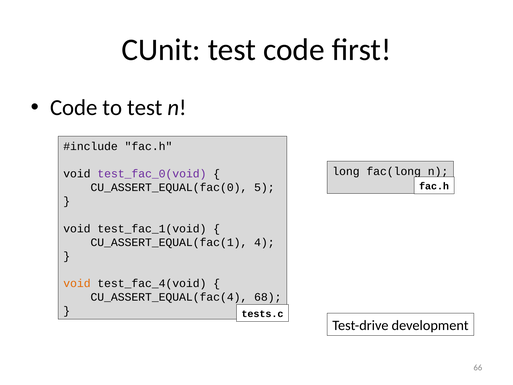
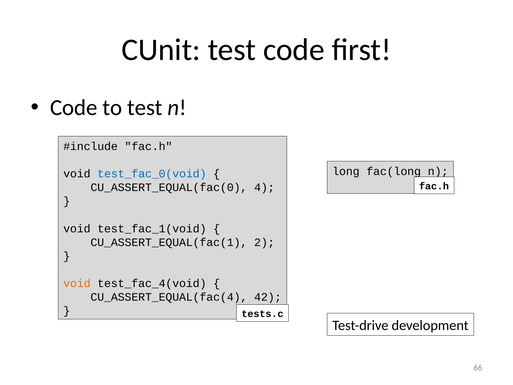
test_fac_0(void colour: purple -> blue
5: 5 -> 4
4: 4 -> 2
68: 68 -> 42
